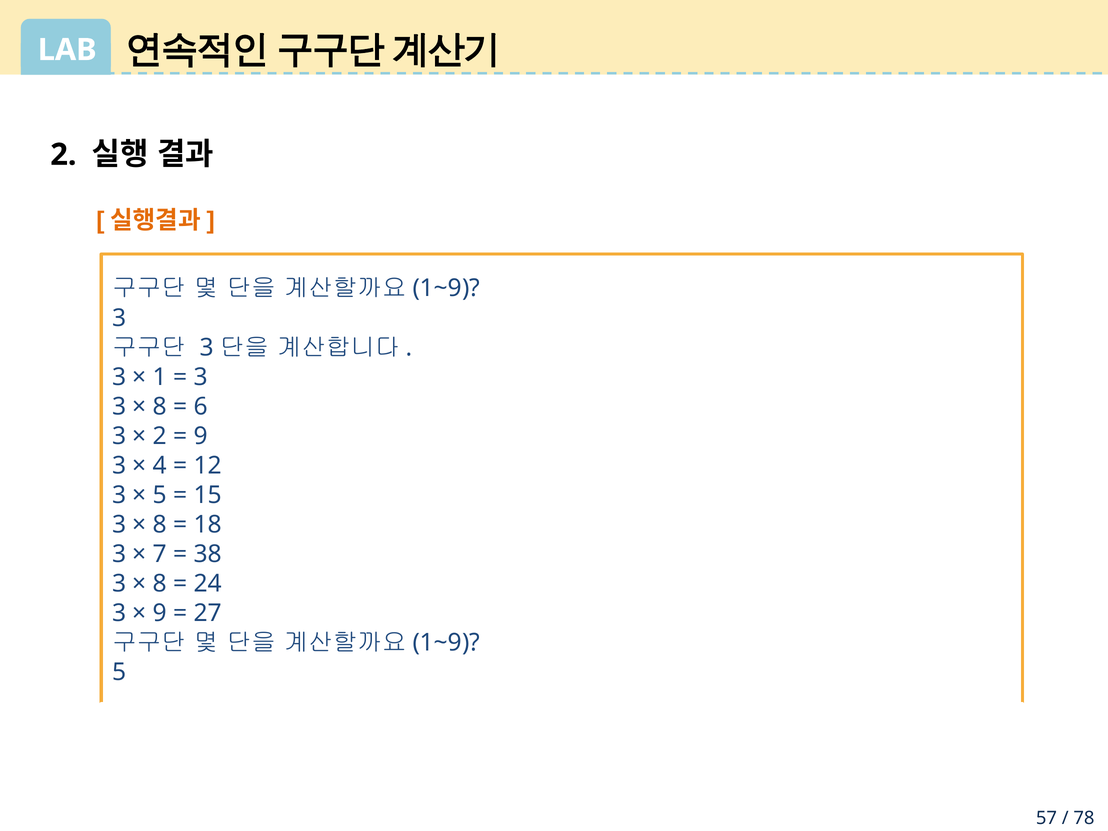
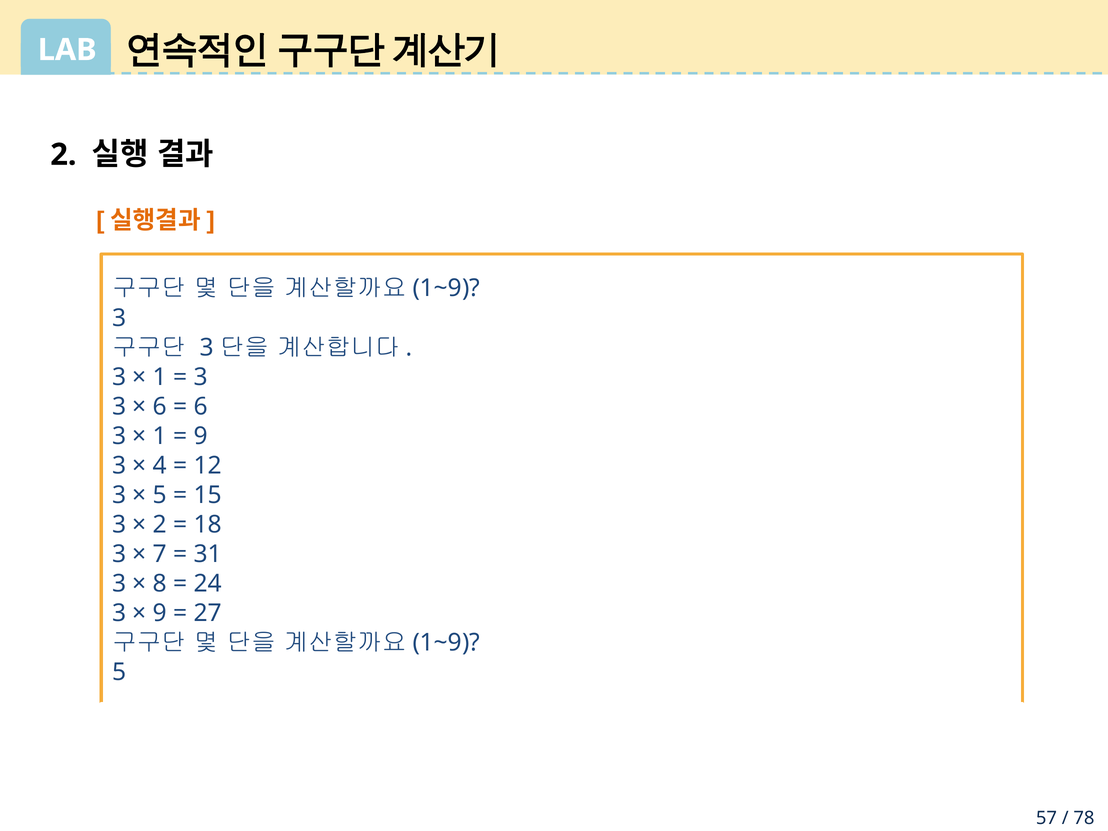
8 at (160, 407): 8 -> 6
2 at (160, 436): 2 -> 1
8 at (160, 525): 8 -> 2
38: 38 -> 31
